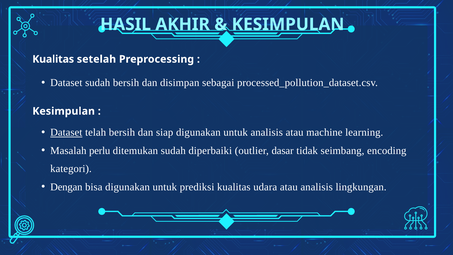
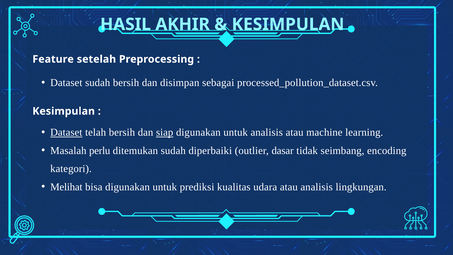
Kualitas at (53, 59): Kualitas -> Feature
siap underline: none -> present
Dengan: Dengan -> Melihat
